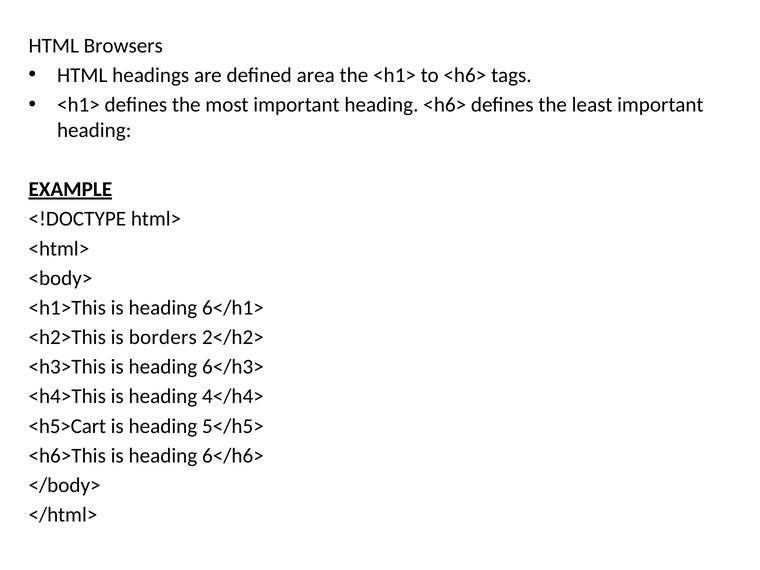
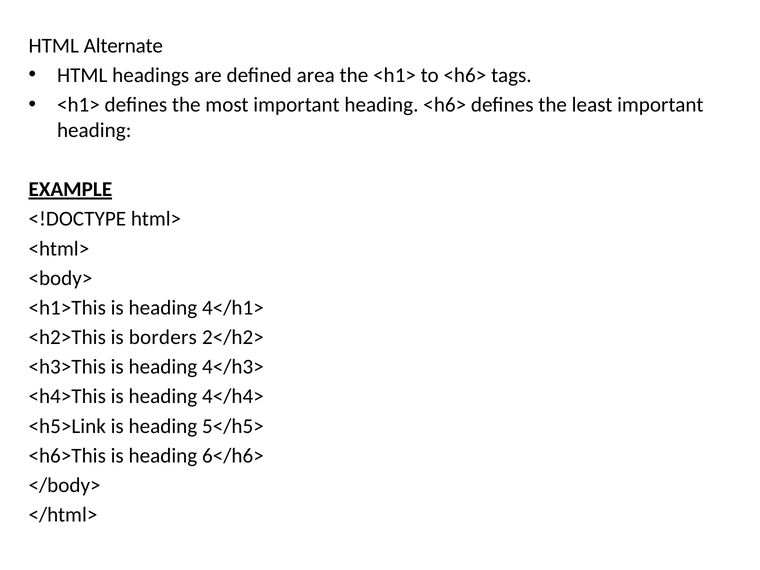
Browsers: Browsers -> Alternate
6</h1>: 6</h1> -> 4</h1>
6</h3>: 6</h3> -> 4</h3>
<h5>Cart: <h5>Cart -> <h5>Link
